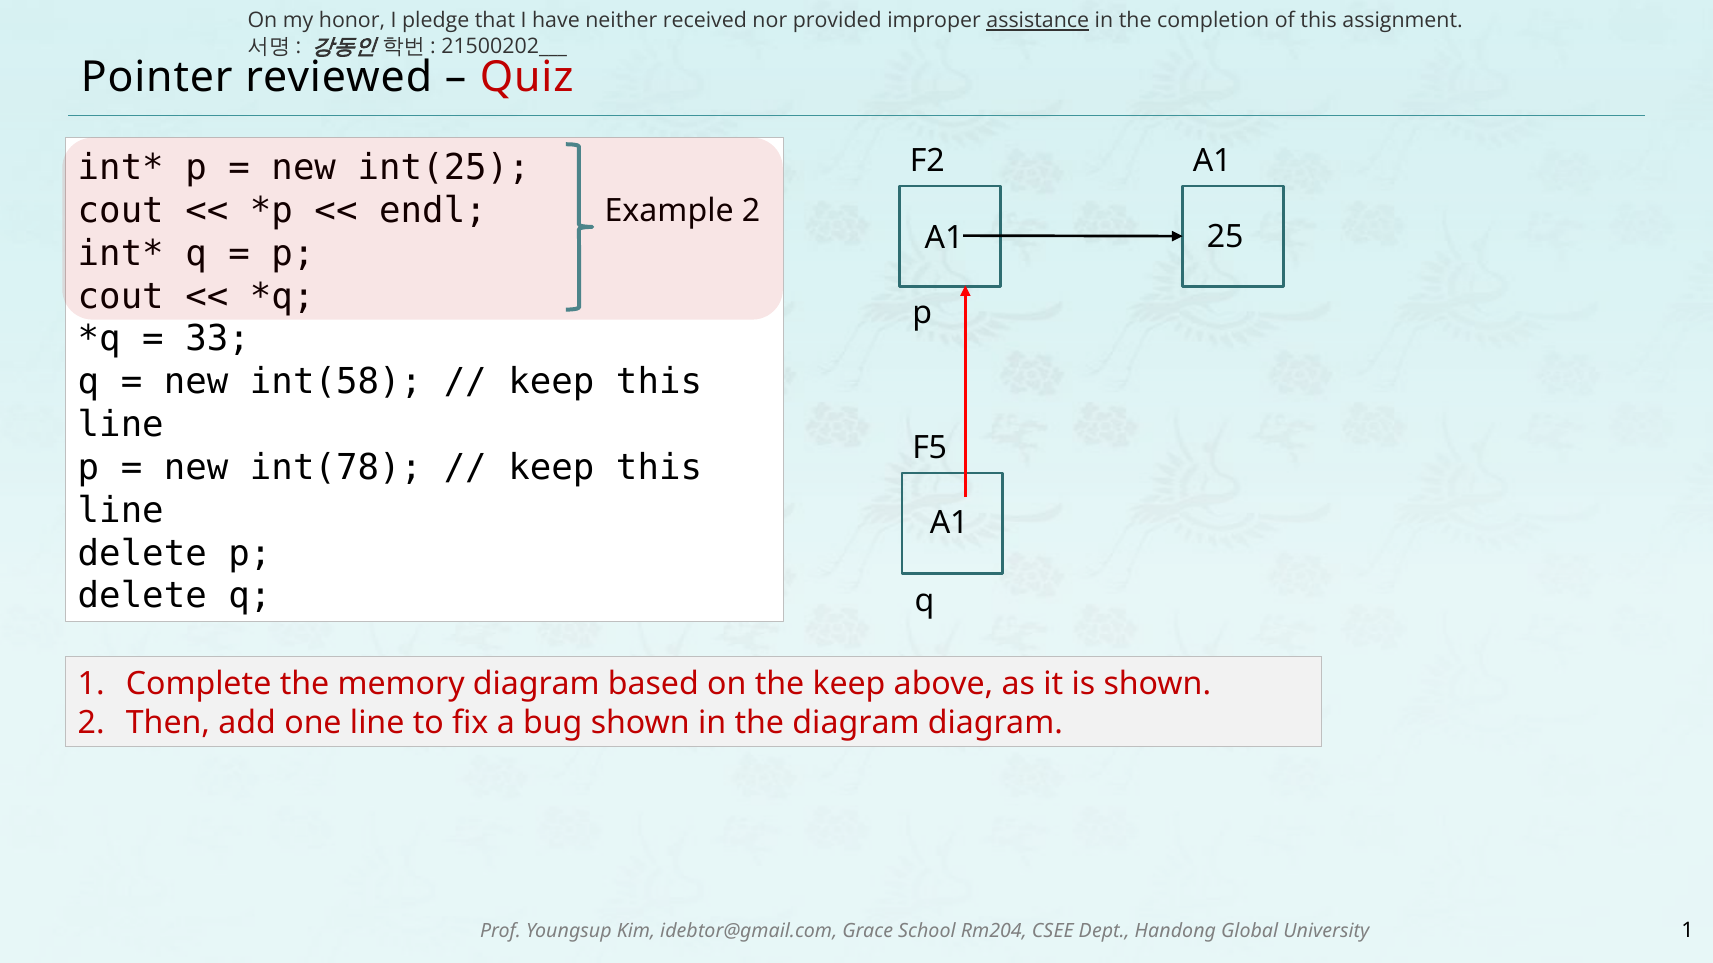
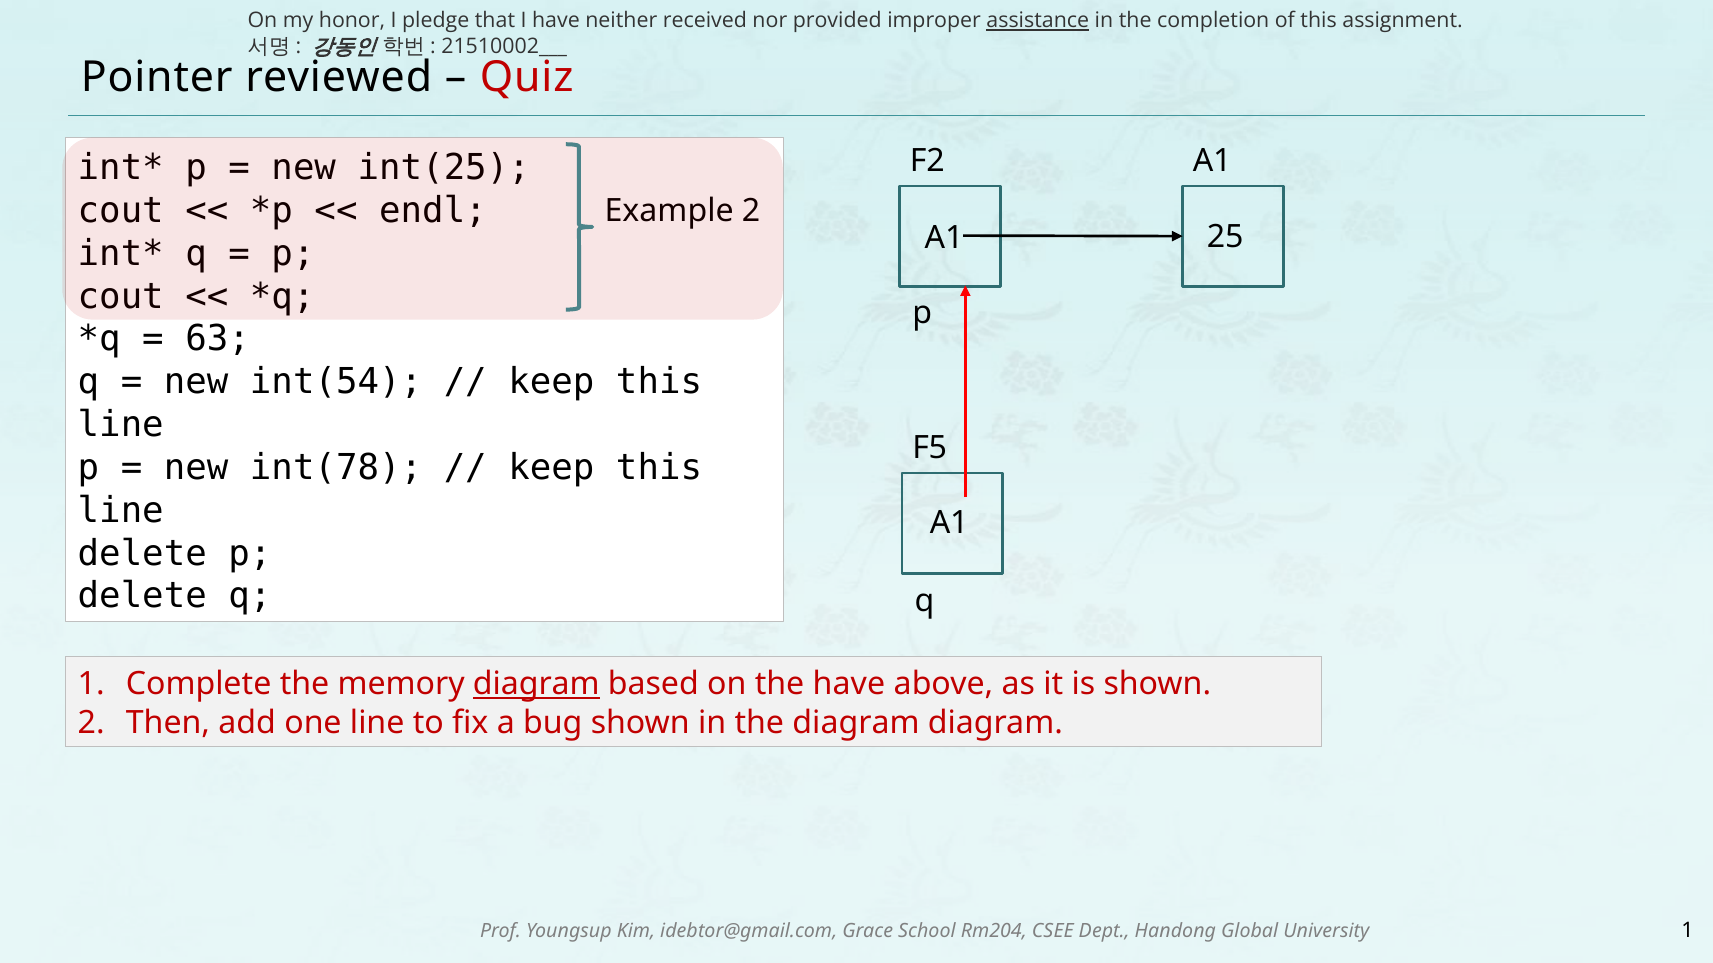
21500202___: 21500202___ -> 21510002___
33: 33 -> 63
int(58: int(58 -> int(54
diagram at (536, 685) underline: none -> present
the keep: keep -> have
